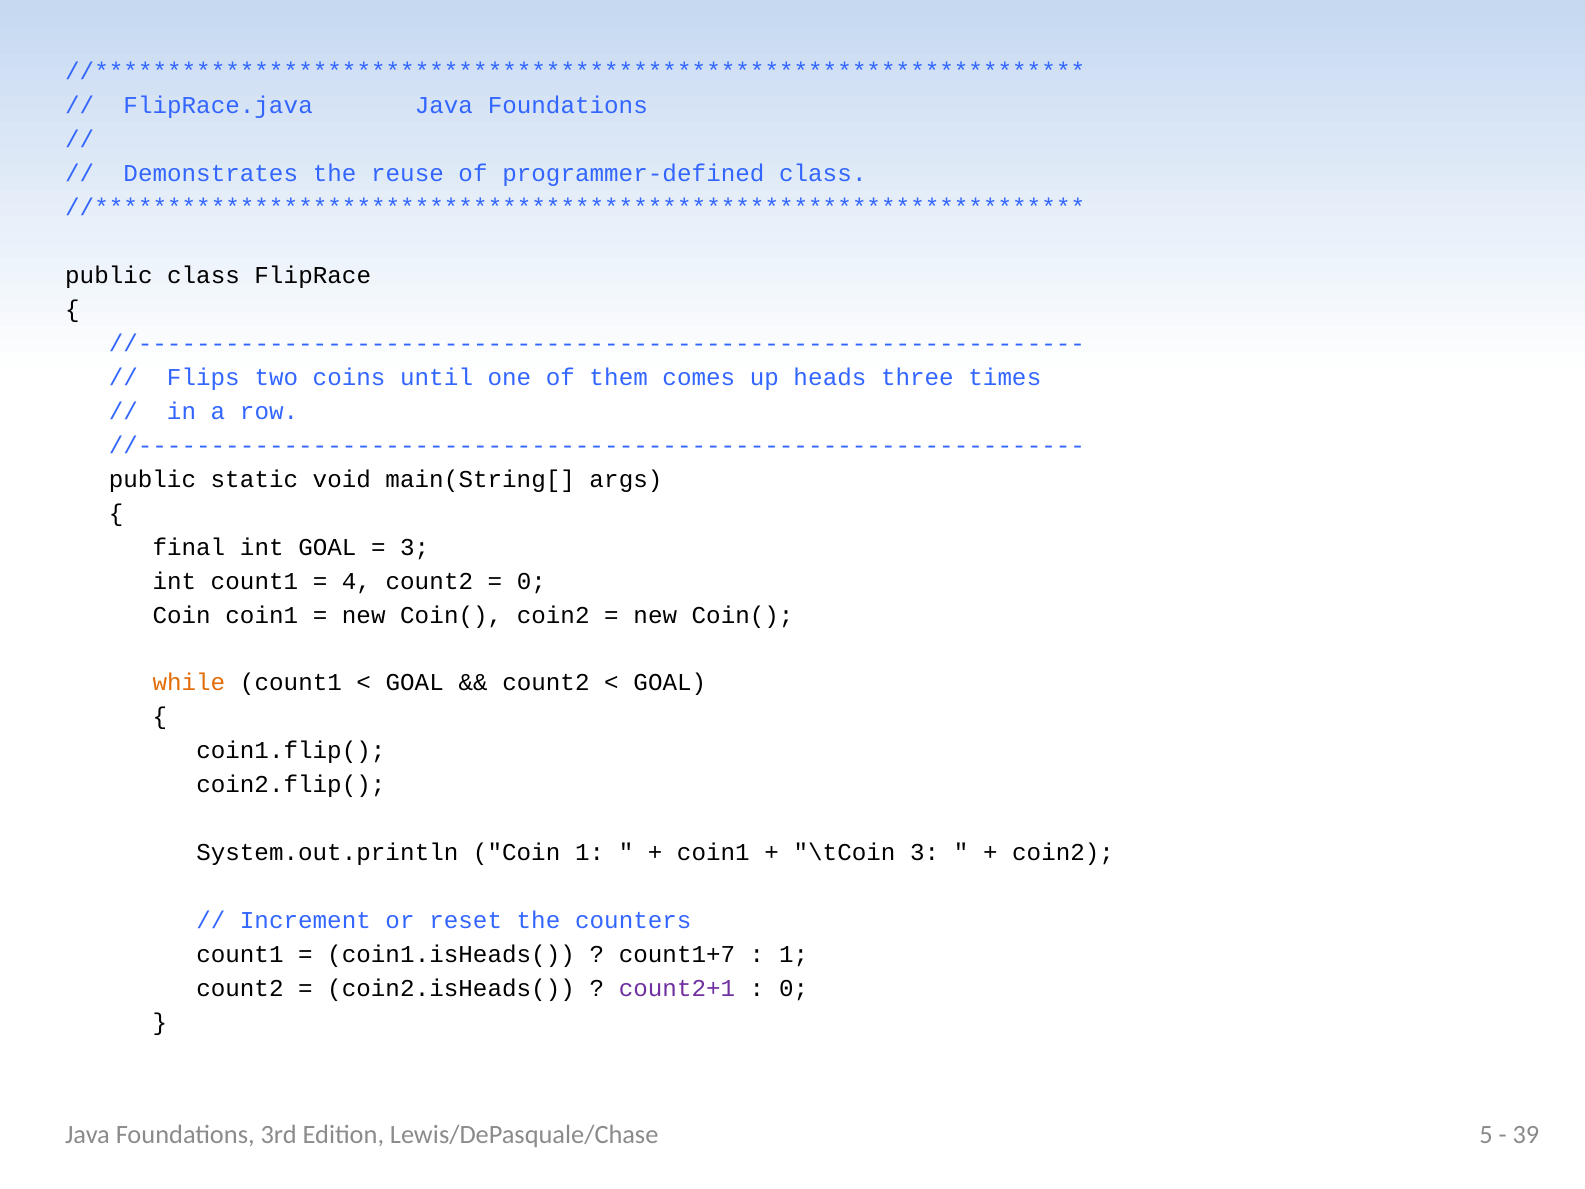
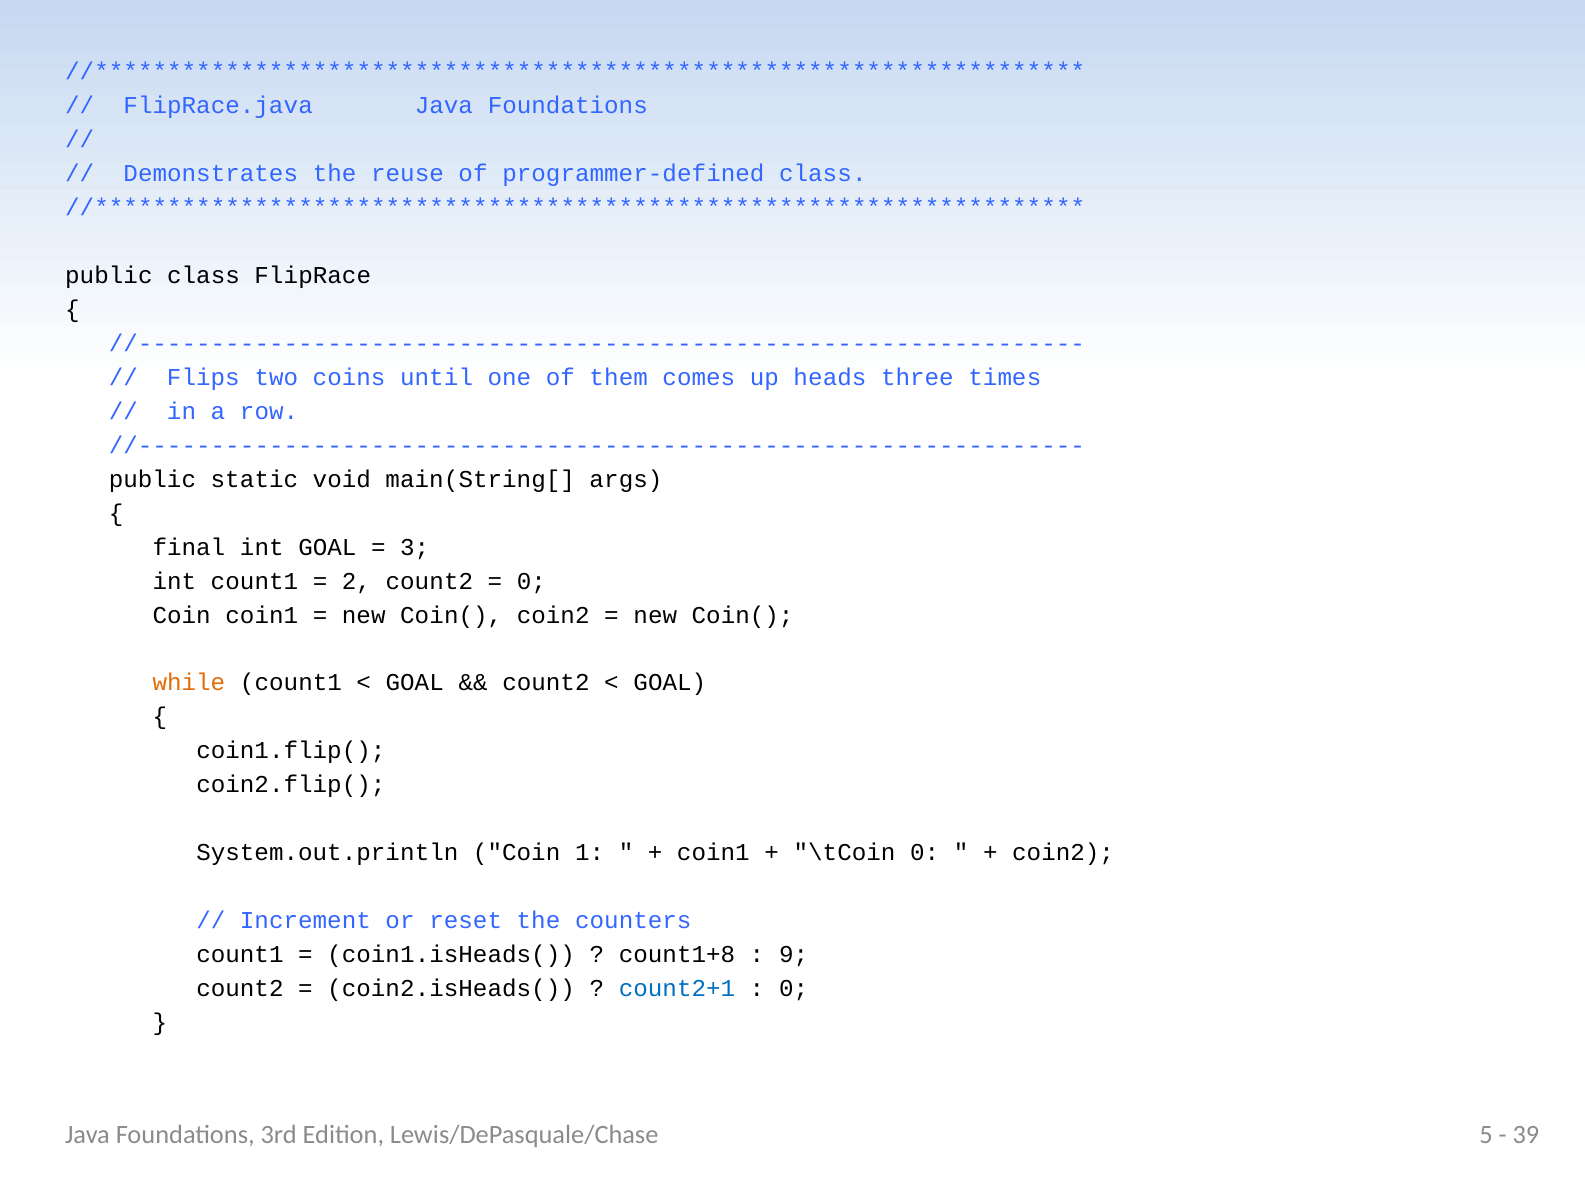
4: 4 -> 2
\tCoin 3: 3 -> 0
count1+7: count1+7 -> count1+8
1 at (794, 954): 1 -> 9
count2+1 colour: purple -> blue
